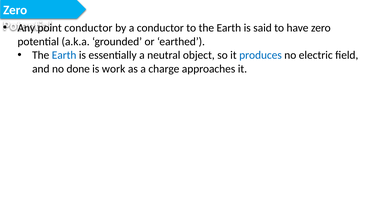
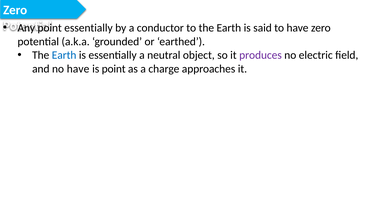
conductor at (88, 28): conductor -> essentially
produces colour: blue -> purple
no done: done -> have
is work: work -> point
